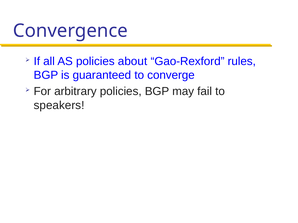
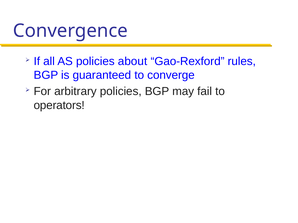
speakers: speakers -> operators
